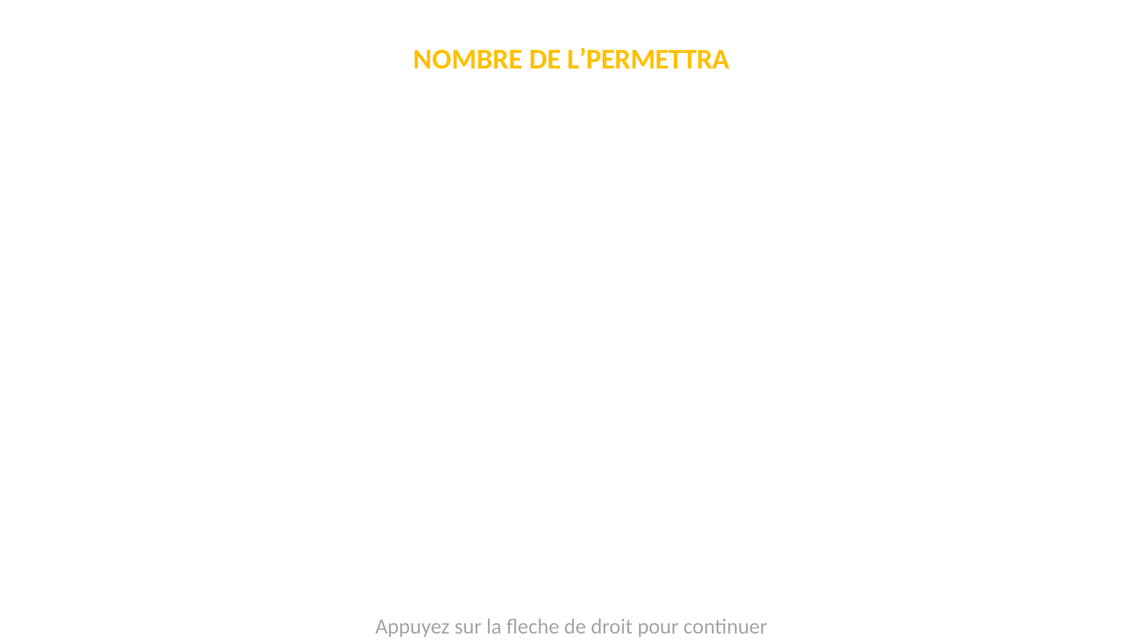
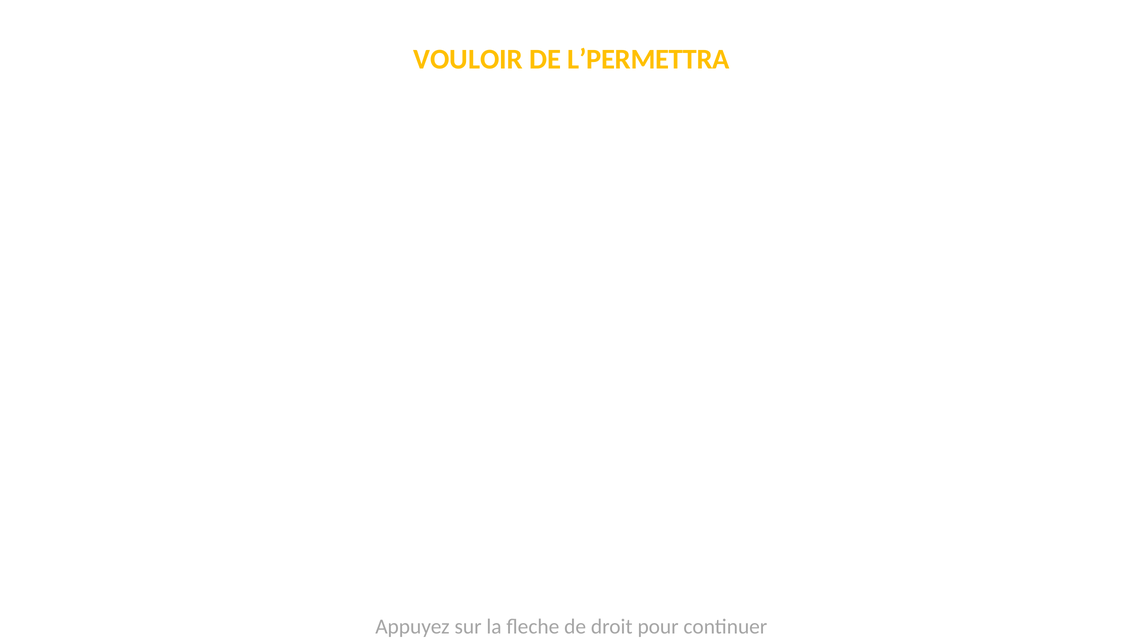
NOMBRE: NOMBRE -> VOULOIR
